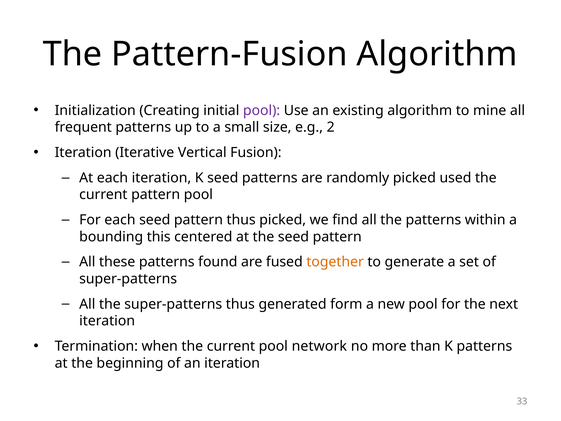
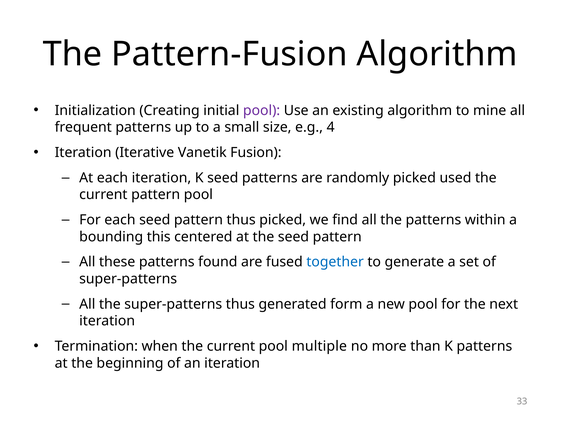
2: 2 -> 4
Vertical: Vertical -> Vanetik
together colour: orange -> blue
network: network -> multiple
